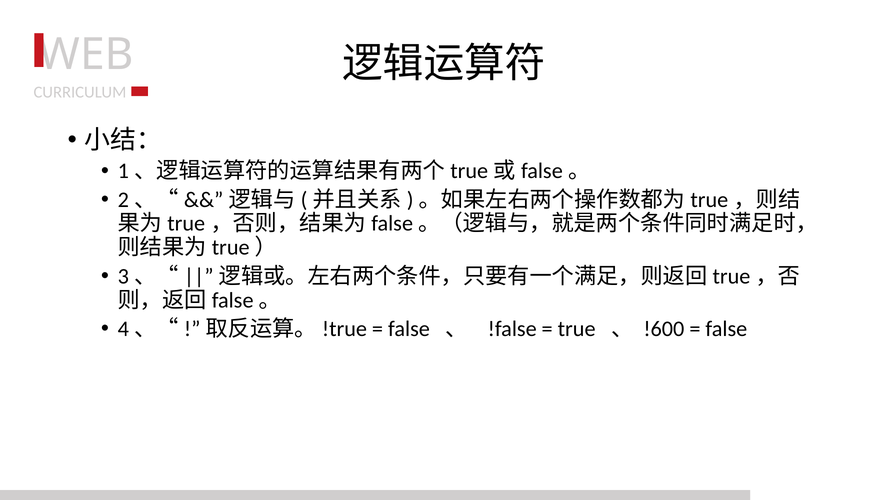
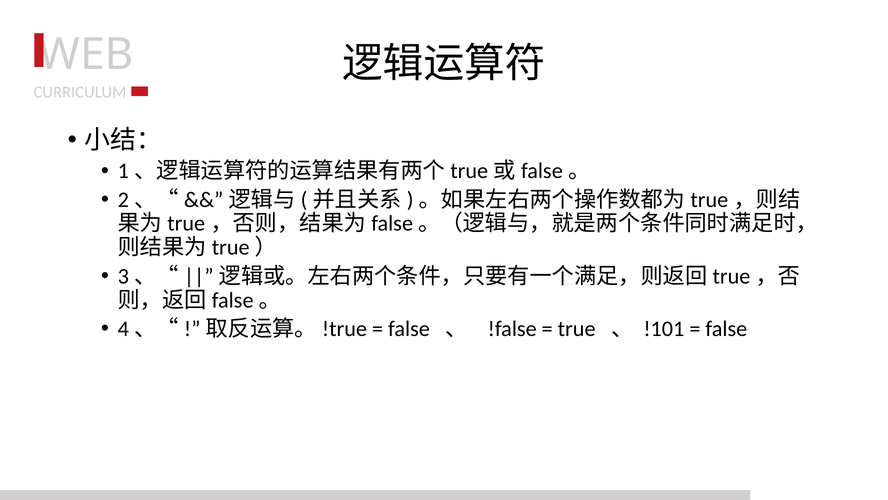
!600: !600 -> !101
